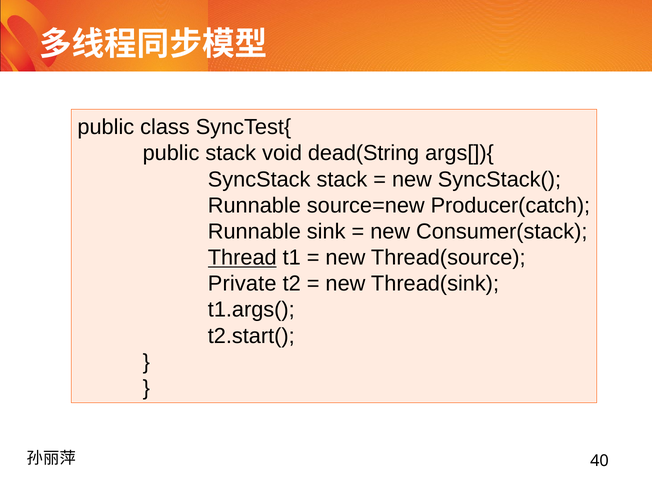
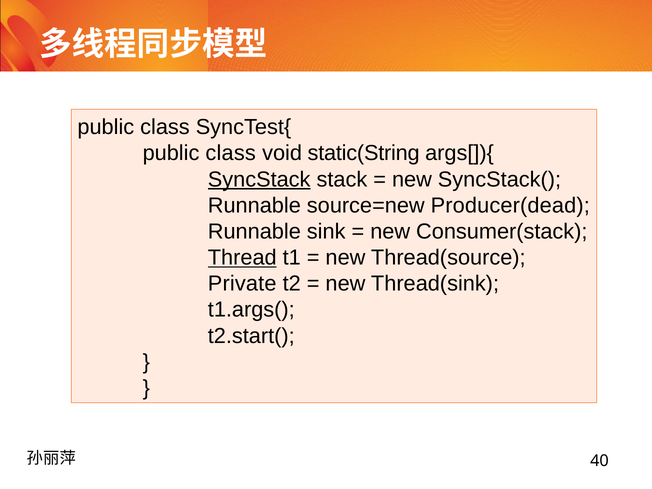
stack at (231, 153): stack -> class
dead(String: dead(String -> static(String
SyncStack underline: none -> present
Producer(catch: Producer(catch -> Producer(dead
